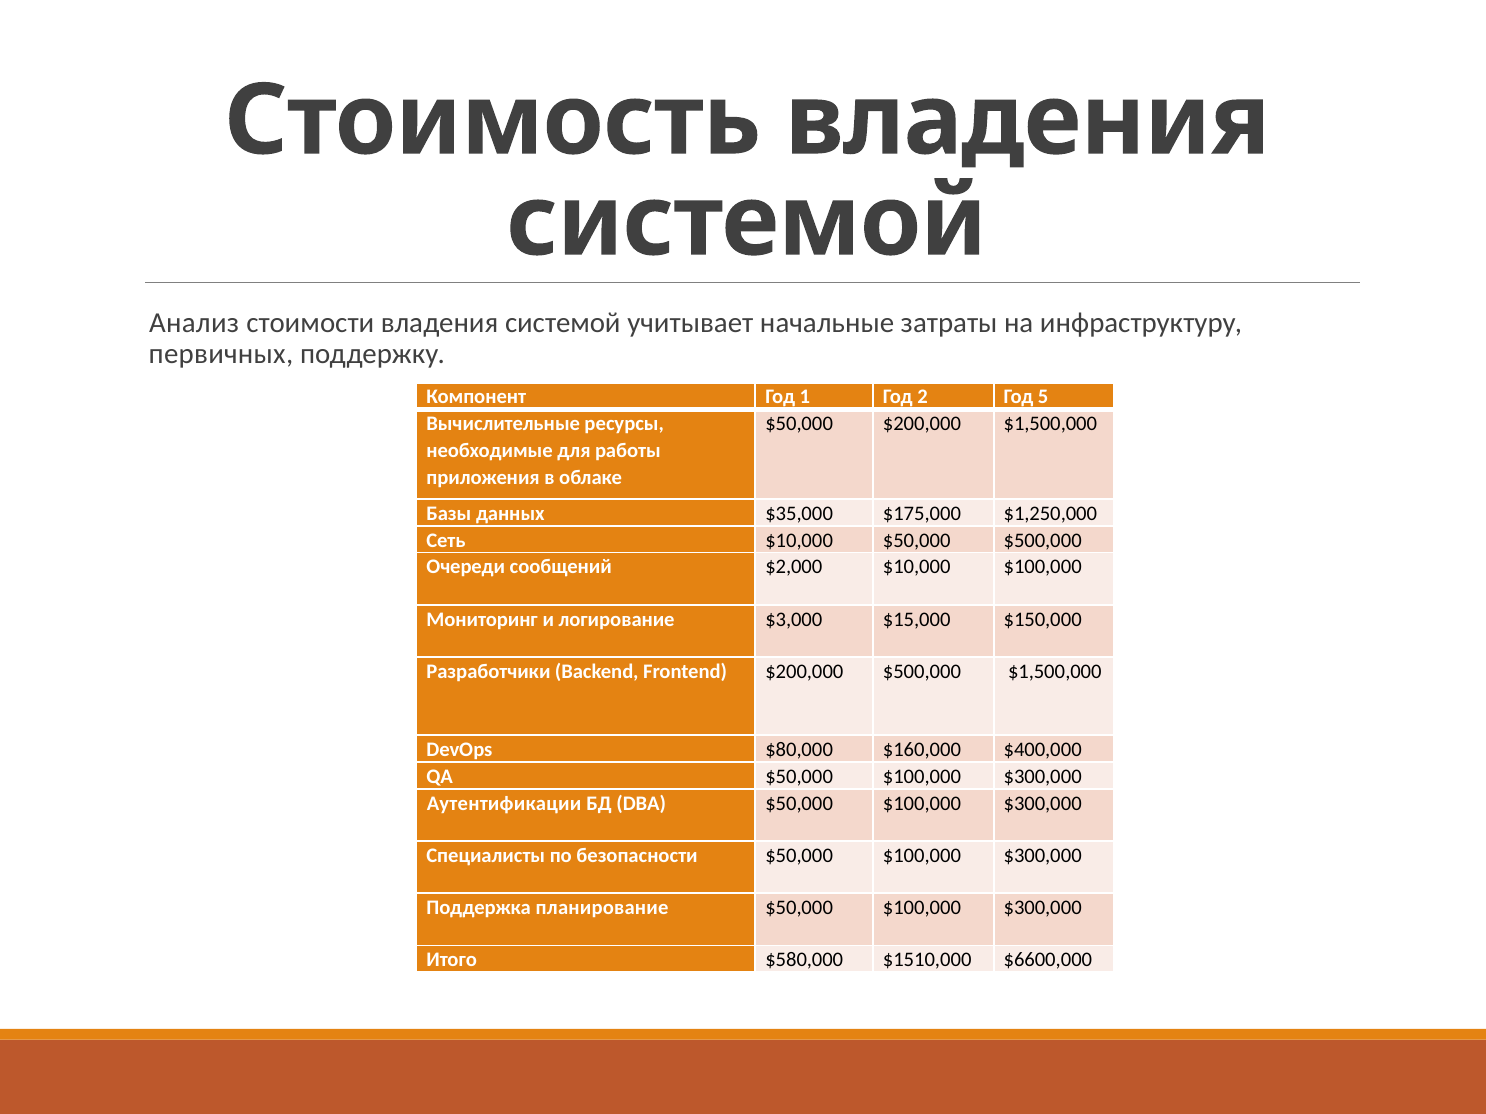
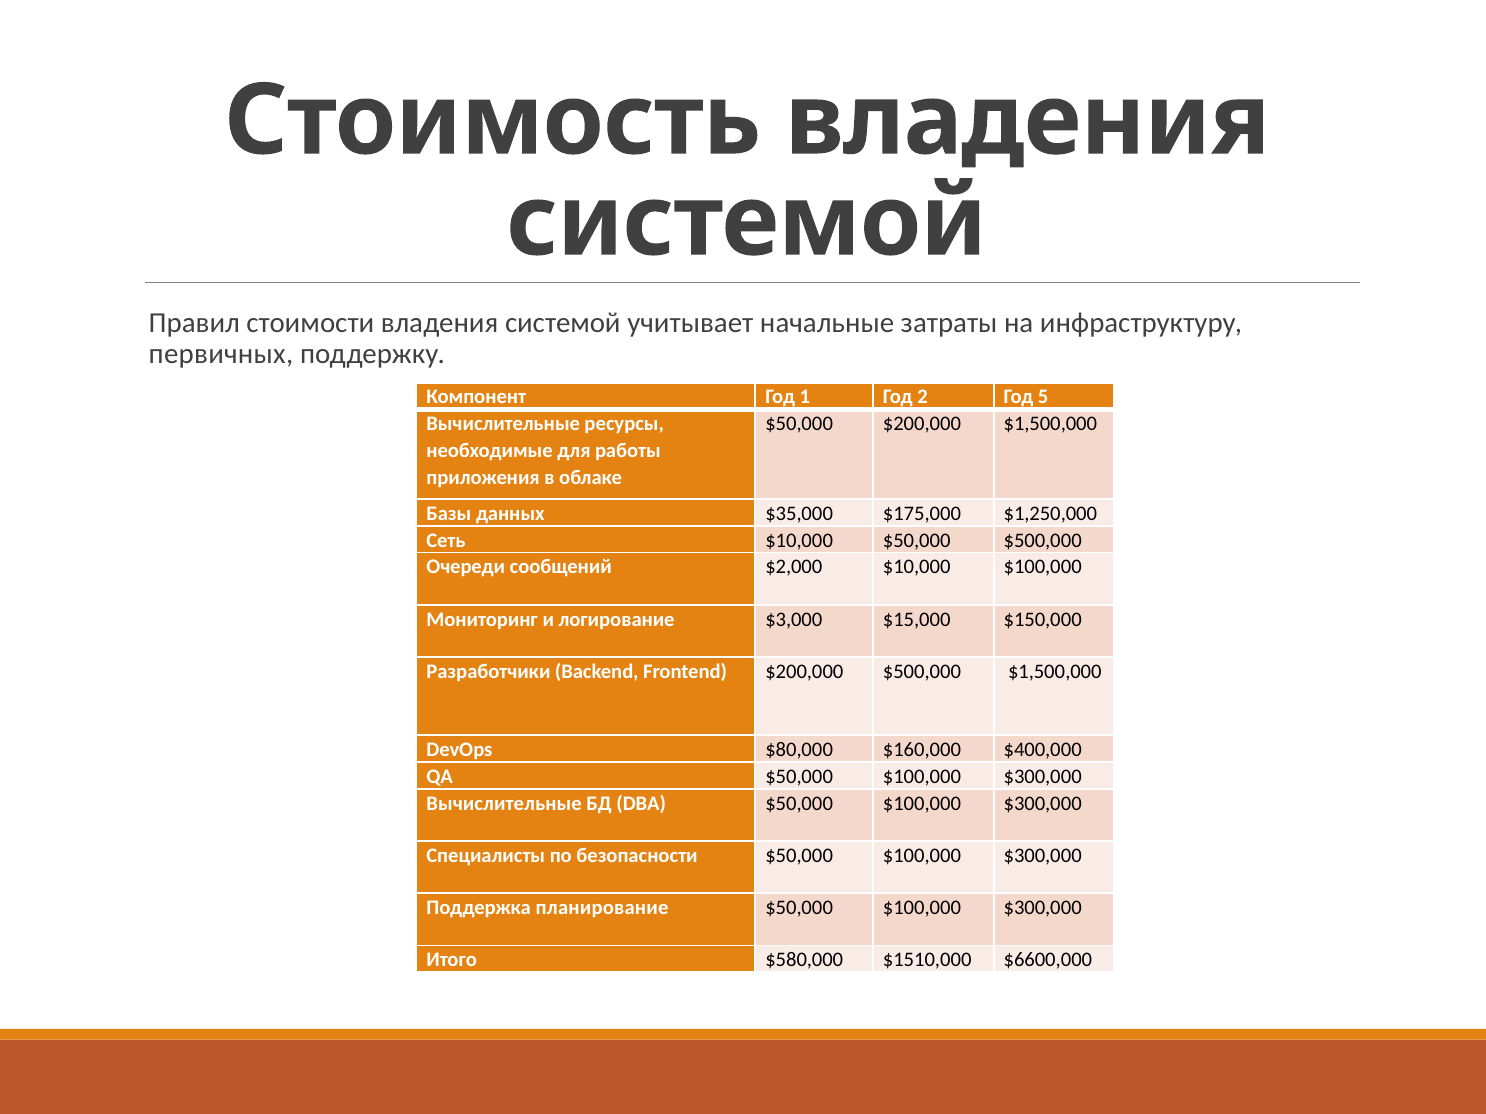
Анализ: Анализ -> Правил
Аутентификации at (504, 804): Аутентификации -> Вычислительные
